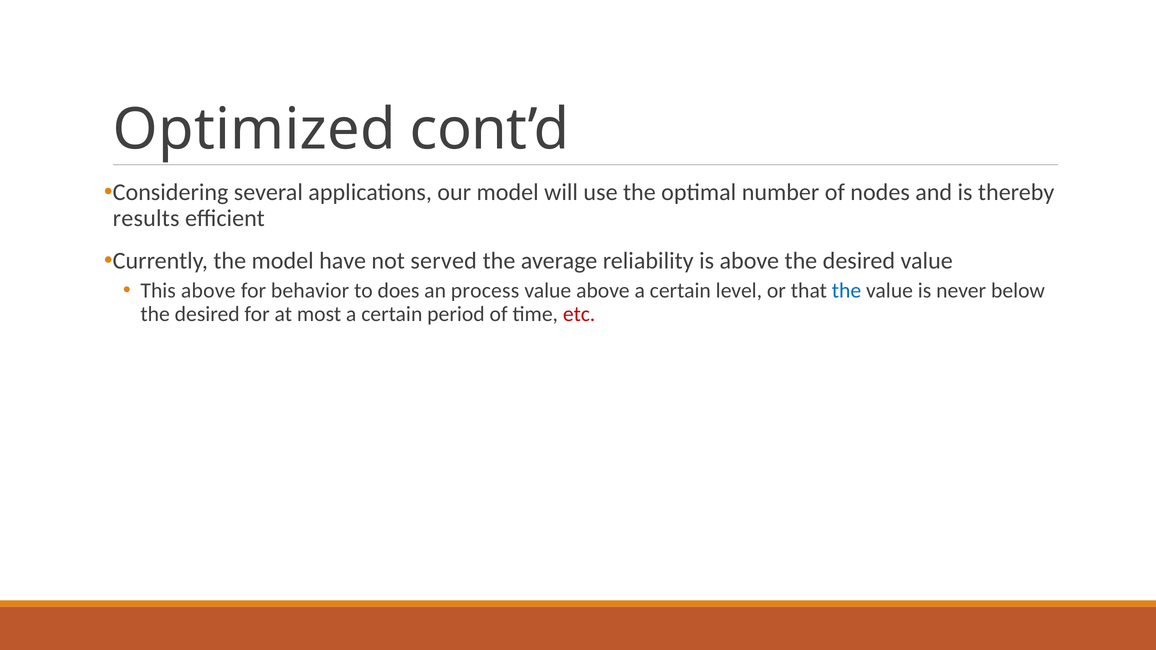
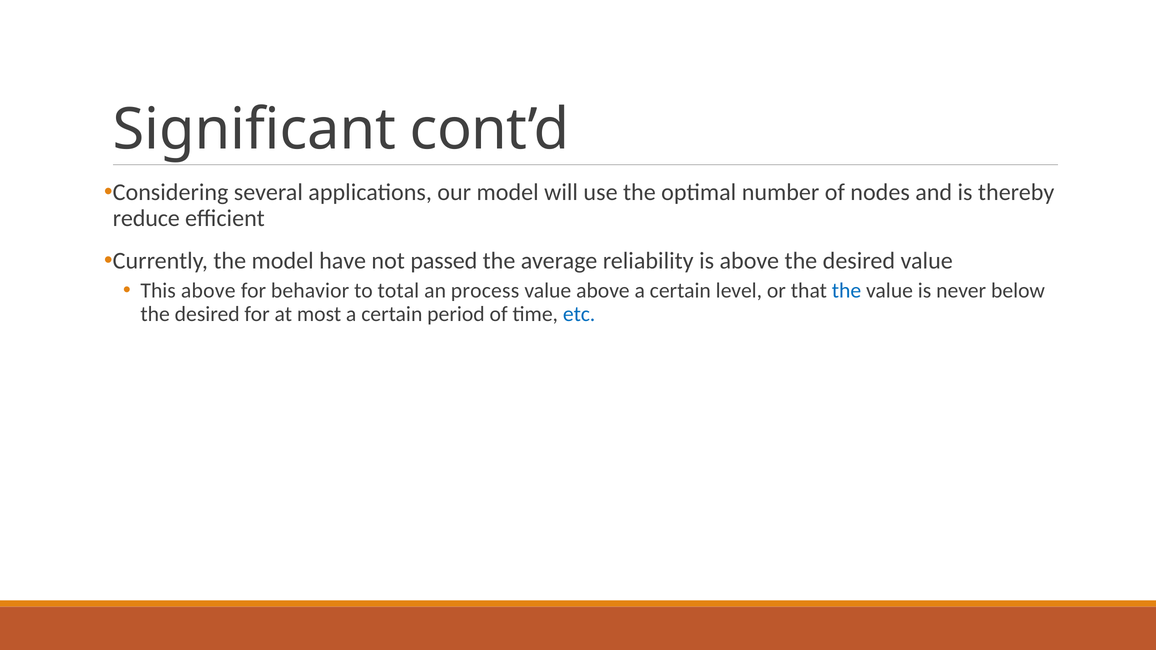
Optimized: Optimized -> Significant
results: results -> reduce
served: served -> passed
does: does -> total
etc colour: red -> blue
